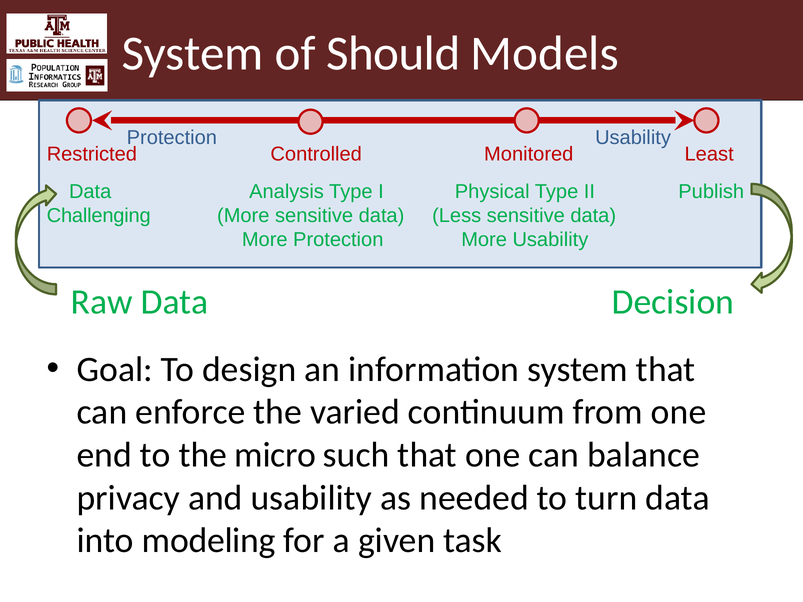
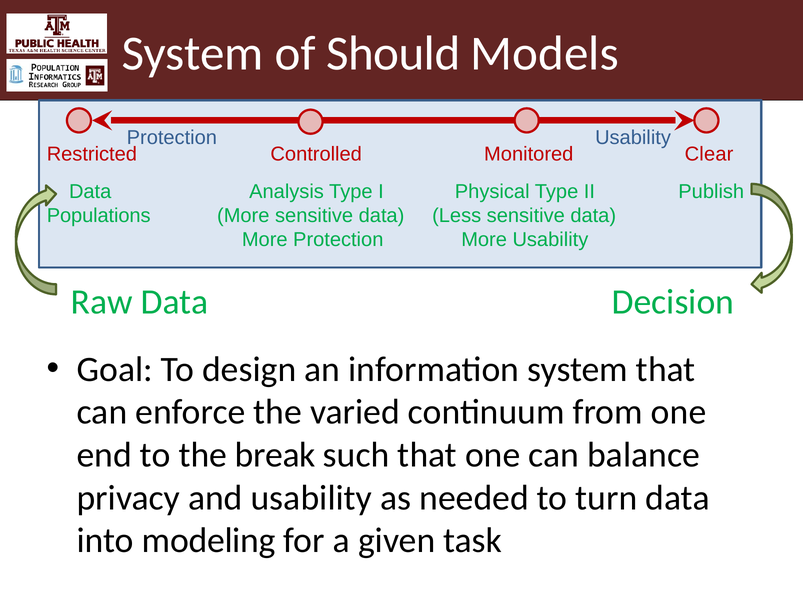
Least: Least -> Clear
Challenging: Challenging -> Populations
micro: micro -> break
